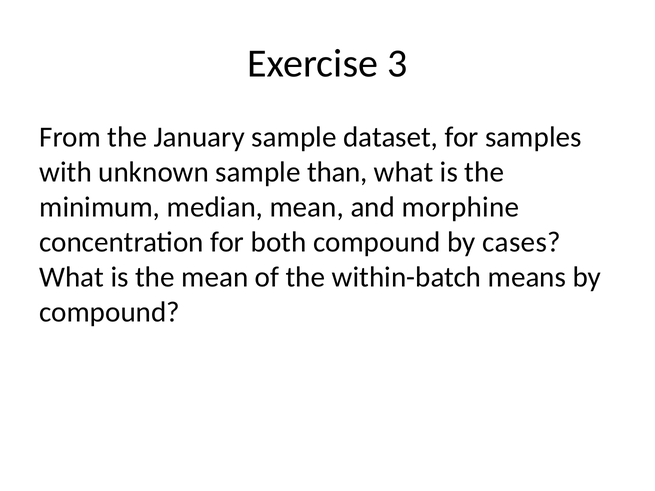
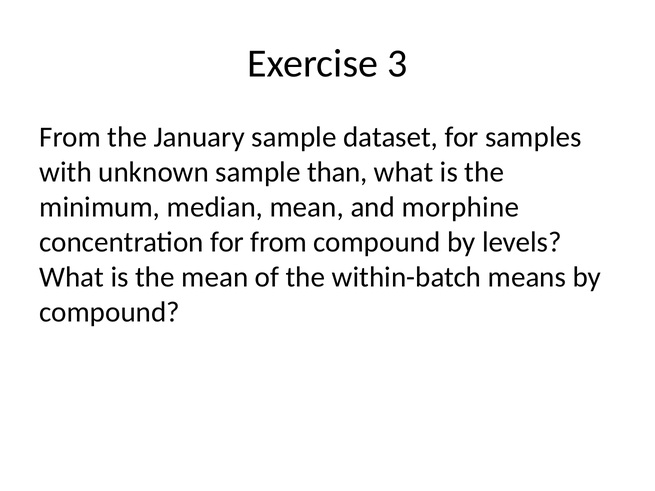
for both: both -> from
cases: cases -> levels
